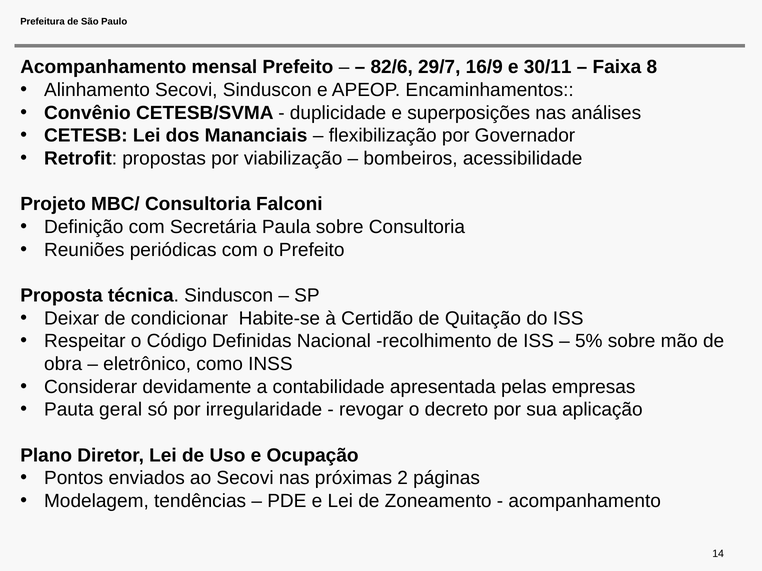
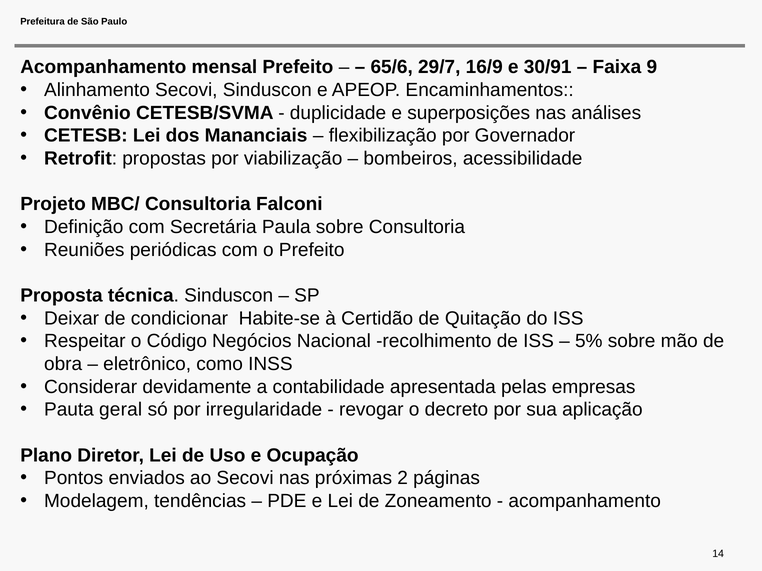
82/6: 82/6 -> 65/6
30/11: 30/11 -> 30/91
8: 8 -> 9
Definidas: Definidas -> Negócios
